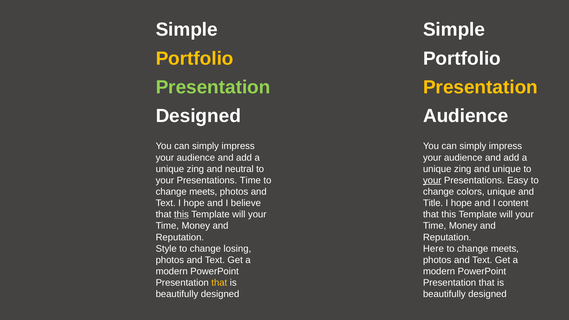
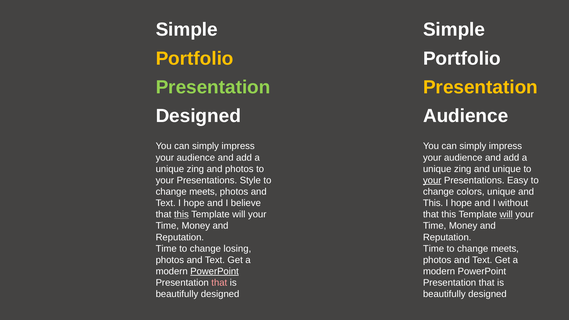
and neutral: neutral -> photos
Presentations Time: Time -> Style
Title at (433, 203): Title -> This
content: content -> without
will at (506, 215) underline: none -> present
Style at (166, 249): Style -> Time
Here at (433, 249): Here -> Time
PowerPoint at (215, 271) underline: none -> present
that at (219, 283) colour: yellow -> pink
